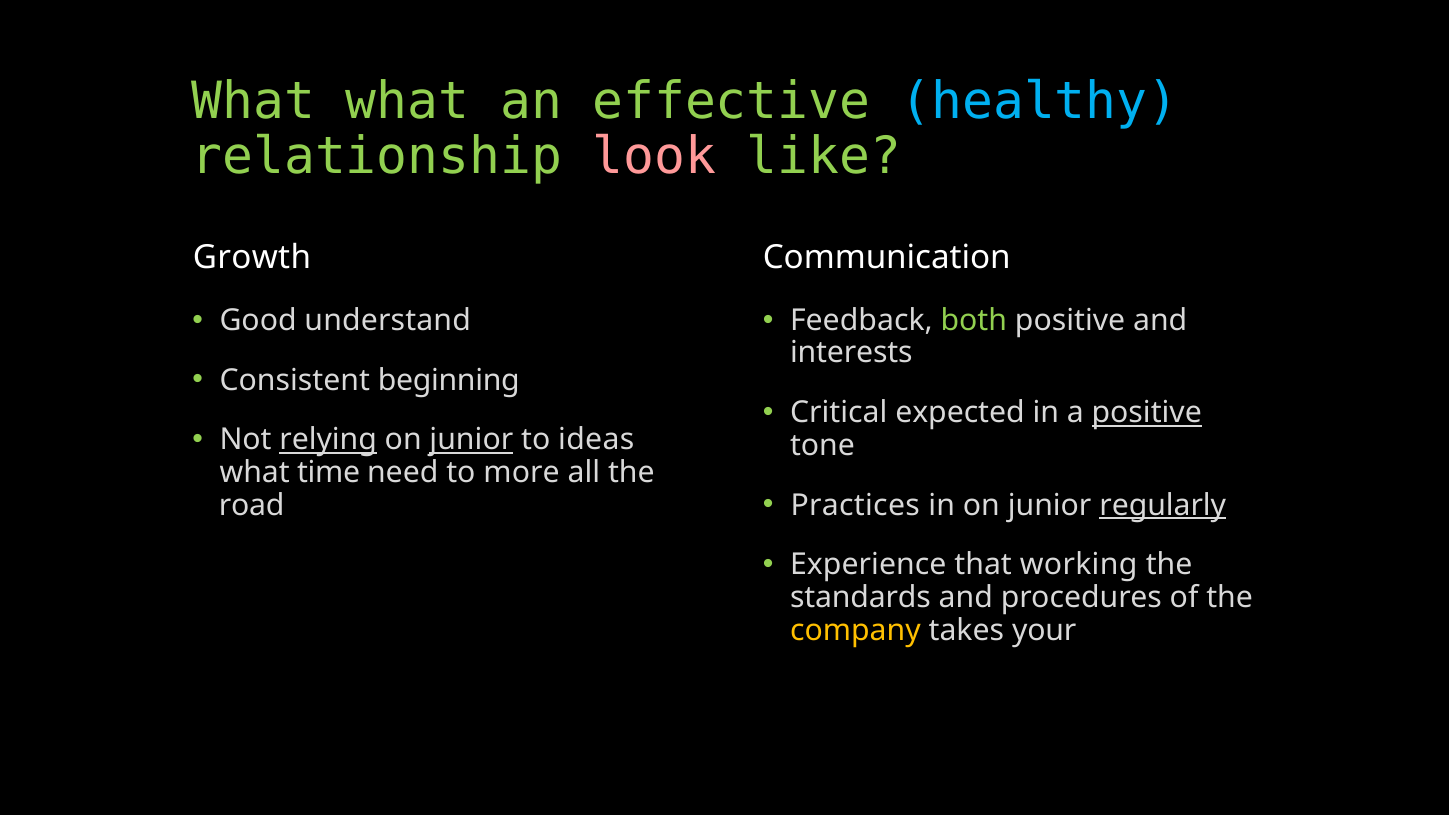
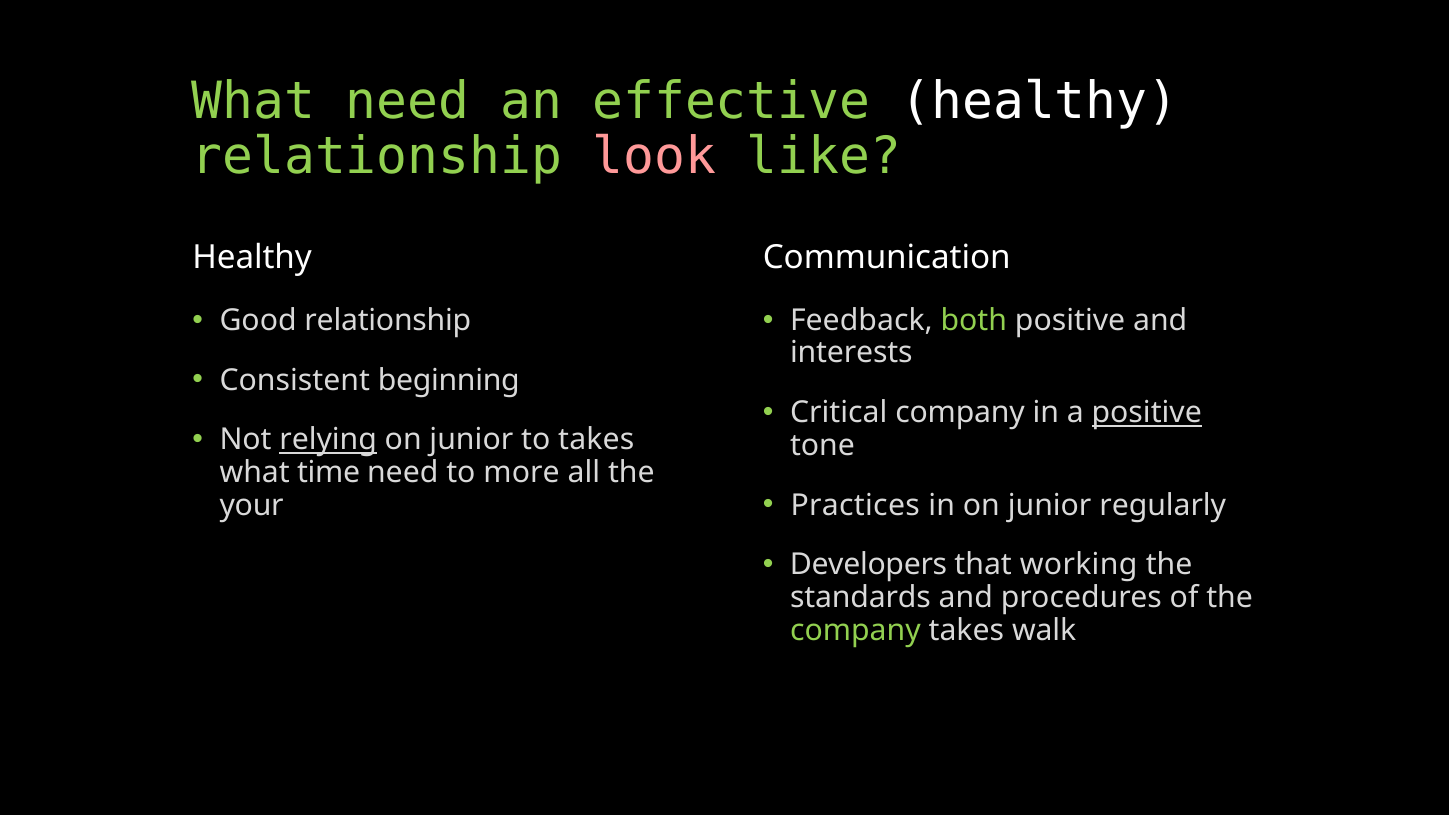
What what: what -> need
healthy at (1040, 101) colour: light blue -> white
Growth at (252, 258): Growth -> Healthy
Good understand: understand -> relationship
Critical expected: expected -> company
junior at (471, 440) underline: present -> none
to ideas: ideas -> takes
regularly underline: present -> none
road: road -> your
Experience: Experience -> Developers
company at (855, 630) colour: yellow -> light green
your: your -> walk
